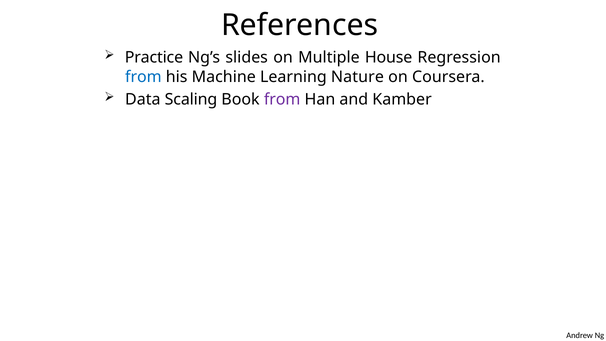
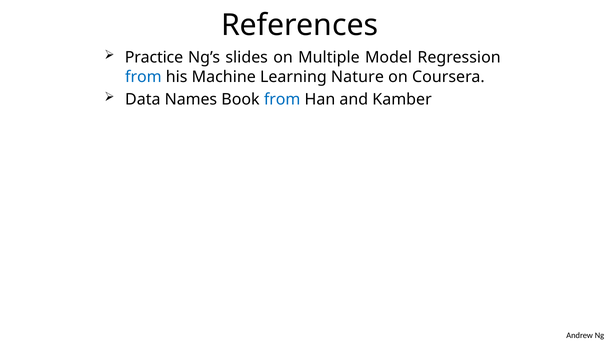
House: House -> Model
Scaling: Scaling -> Names
from at (282, 99) colour: purple -> blue
